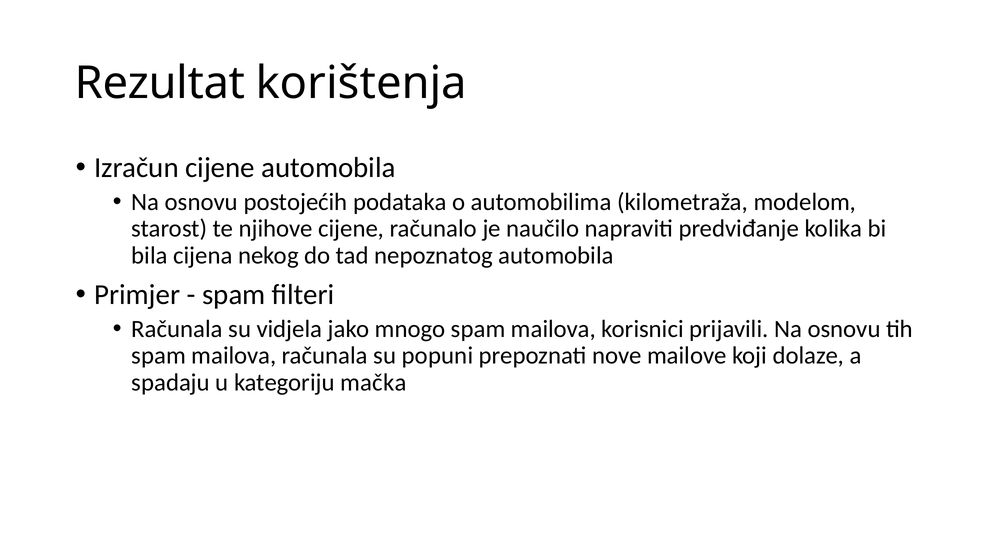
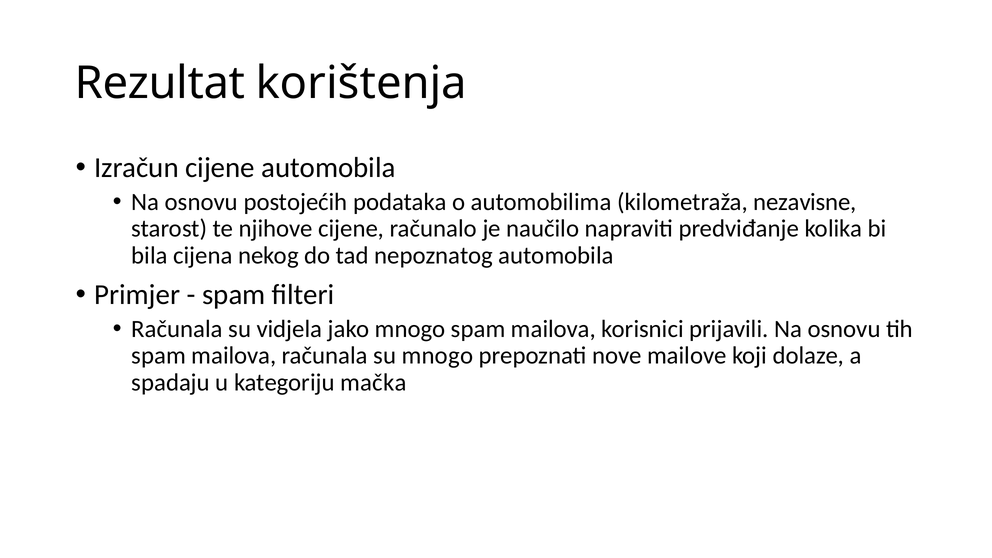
modelom: modelom -> nezavisne
su popuni: popuni -> mnogo
